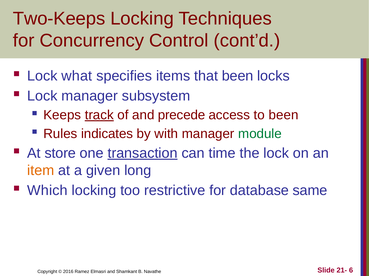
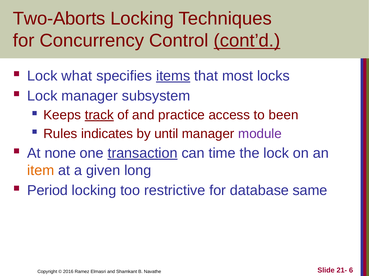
Two-Keeps: Two-Keeps -> Two-Aborts
cont’d underline: none -> present
items underline: none -> present
that been: been -> most
precede: precede -> practice
with: with -> until
module colour: green -> purple
store: store -> none
Which: Which -> Period
